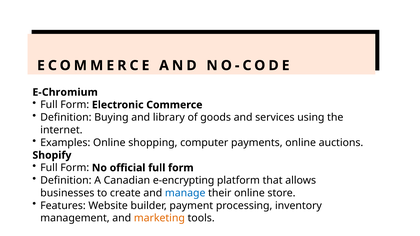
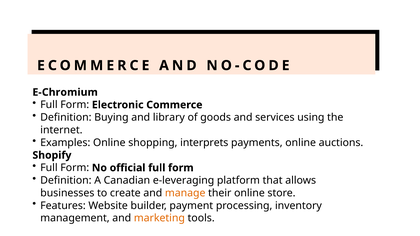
computer: computer -> interprets
e-encrypting: e-encrypting -> e-leveraging
manage colour: blue -> orange
